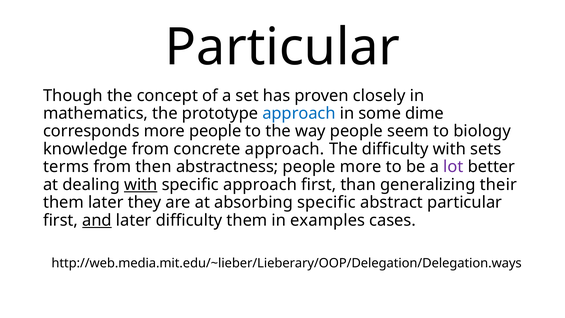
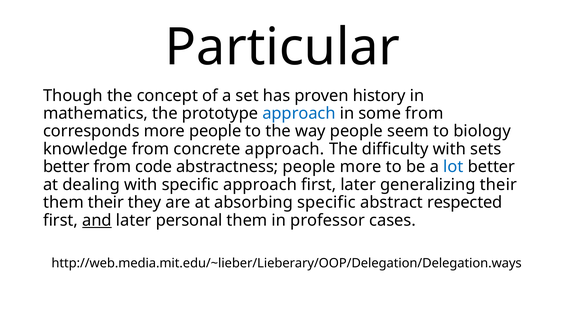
closely: closely -> history
some dime: dime -> from
terms at (66, 167): terms -> better
then: then -> code
lot colour: purple -> blue
with at (141, 185) underline: present -> none
first than: than -> later
them later: later -> their
abstract particular: particular -> respected
later difficulty: difficulty -> personal
examples: examples -> professor
